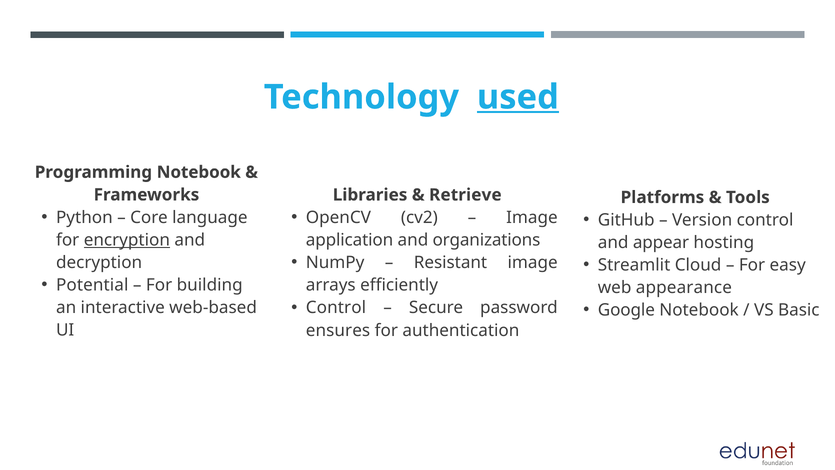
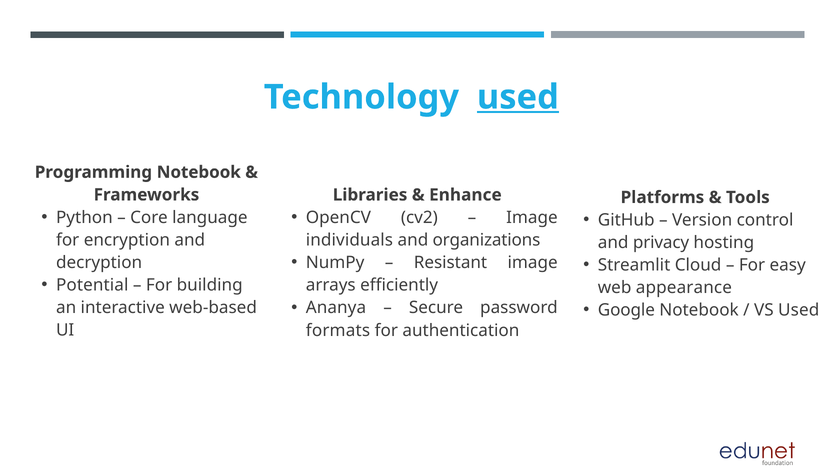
Retrieve: Retrieve -> Enhance
encryption underline: present -> none
application: application -> individuals
appear: appear -> privacy
Control at (336, 308): Control -> Ananya
VS Basic: Basic -> Used
ensures: ensures -> formats
